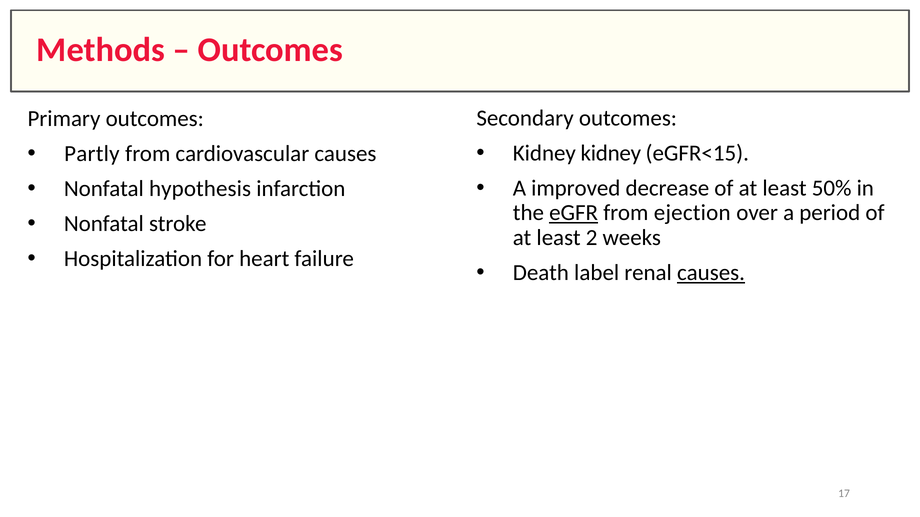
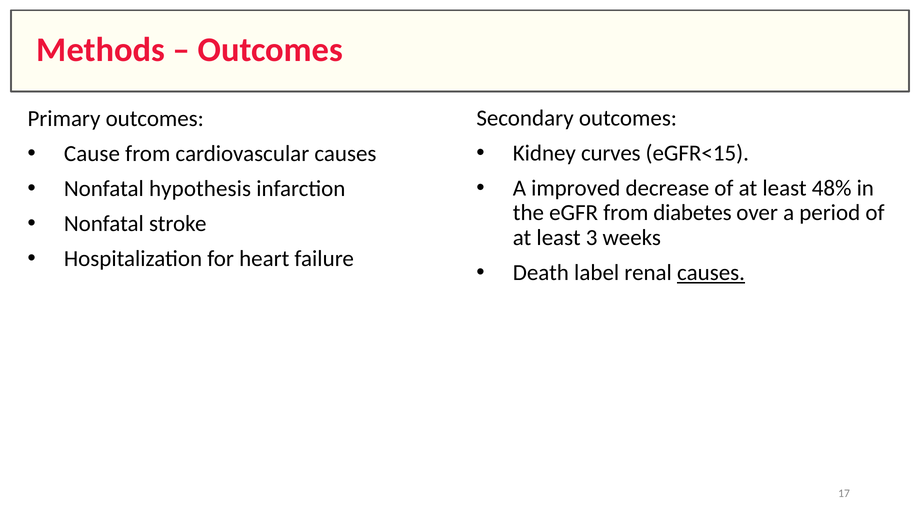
Kidney kidney: kidney -> curves
Partly: Partly -> Cause
50%: 50% -> 48%
eGFR underline: present -> none
ejection: ejection -> diabetes
2: 2 -> 3
